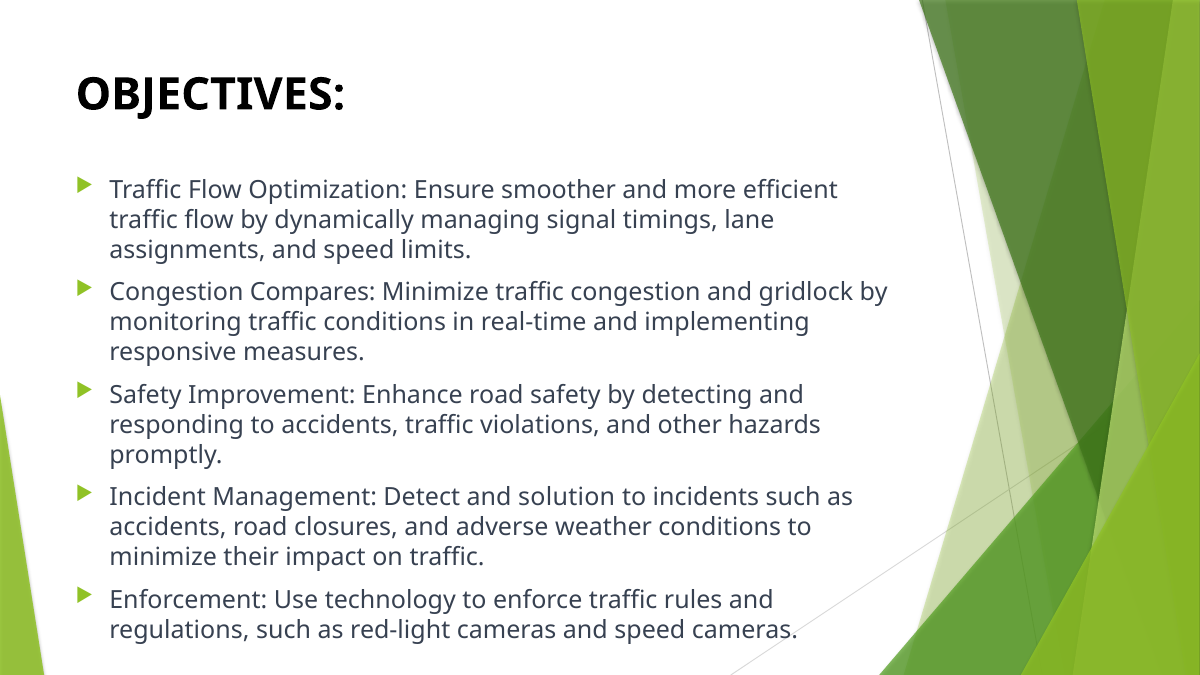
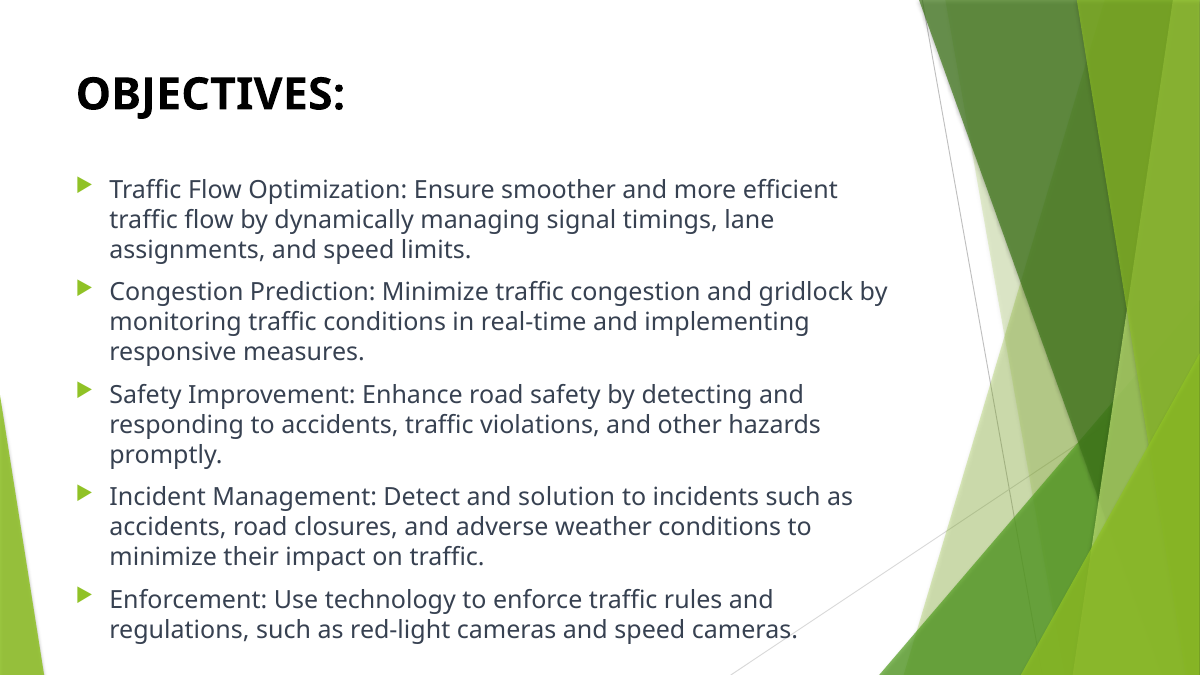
Compares: Compares -> Prediction
